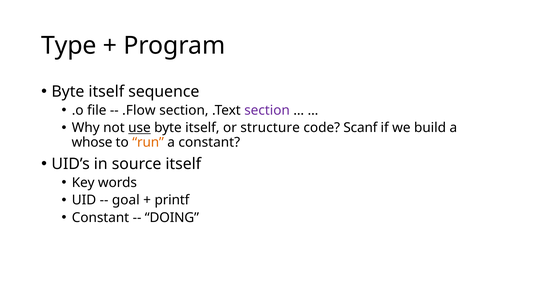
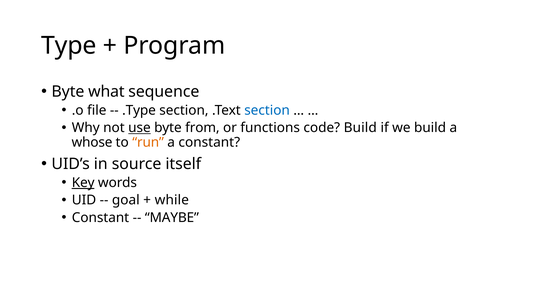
itself at (106, 92): itself -> what
.Flow: .Flow -> .Type
section at (267, 110) colour: purple -> blue
itself at (202, 128): itself -> from
structure: structure -> functions
code Scanf: Scanf -> Build
Key underline: none -> present
printf: printf -> while
DOING: DOING -> MAYBE
